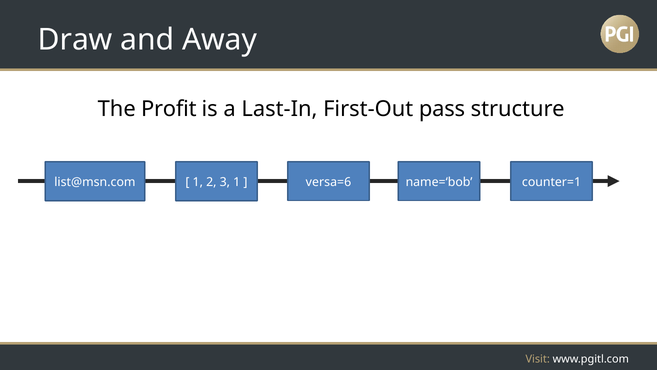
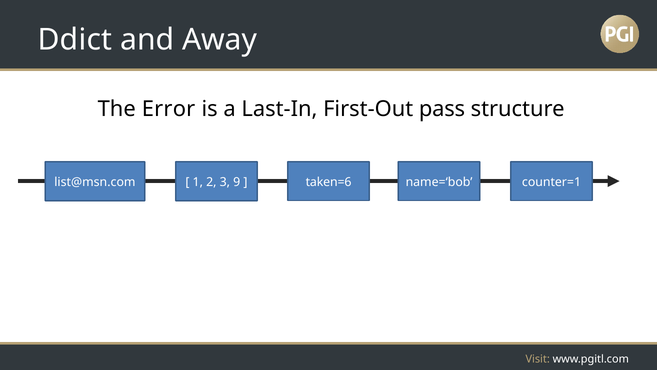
Draw: Draw -> Ddict
Profit: Profit -> Error
versa=6: versa=6 -> taken=6
3 1: 1 -> 9
